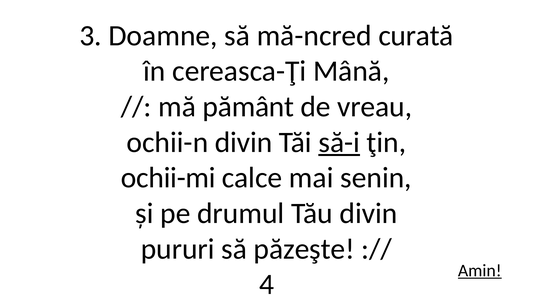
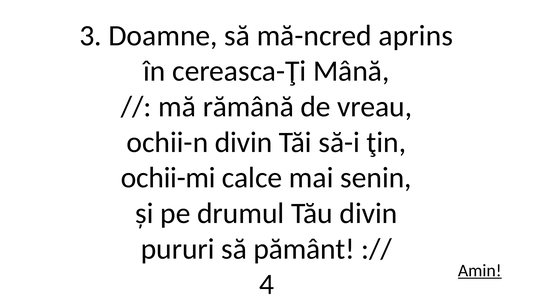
curată: curată -> aprins
pământ: pământ -> rămână
să-i underline: present -> none
păzeşte: păzeşte -> pământ
